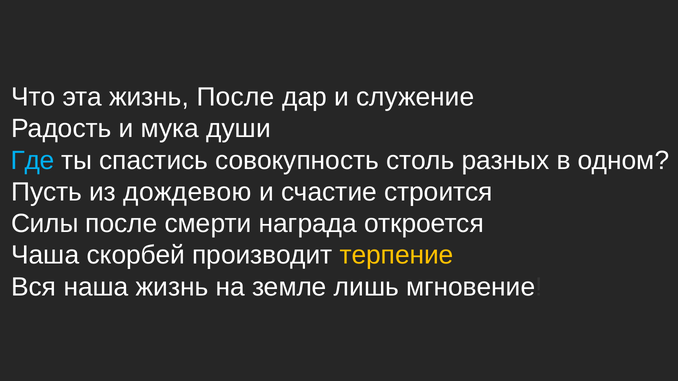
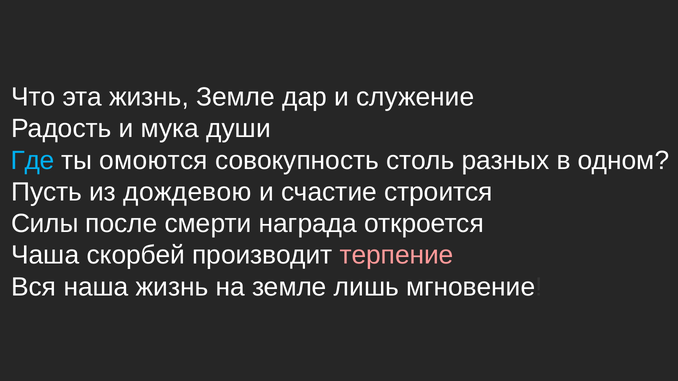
жизнь После: После -> Земле
спастись: спастись -> омоются
терпение colour: yellow -> pink
